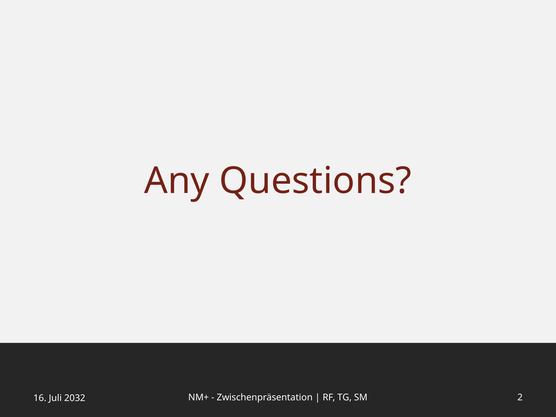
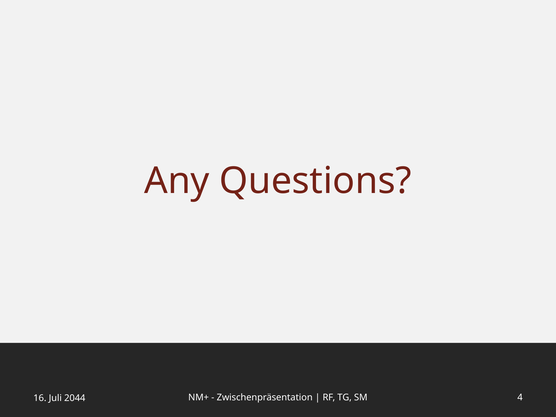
2: 2 -> 4
2032: 2032 -> 2044
